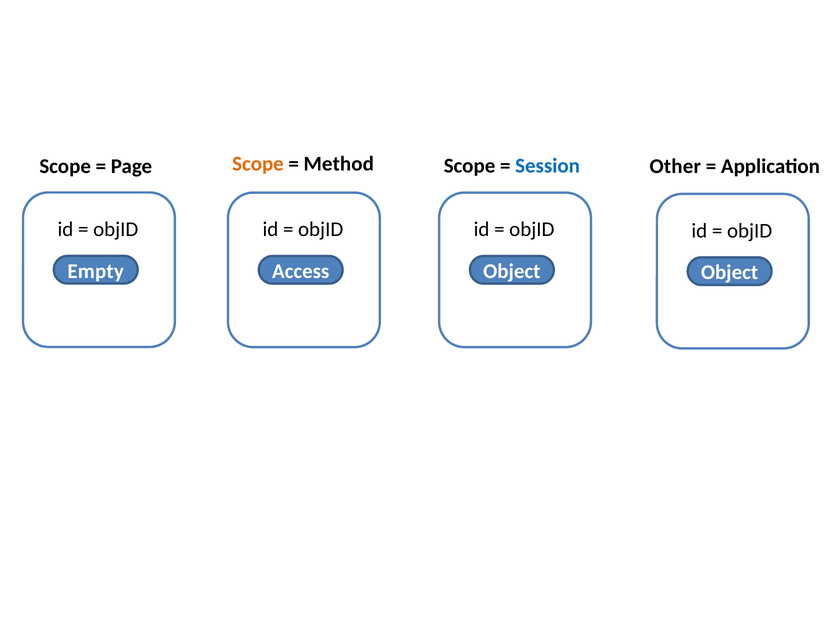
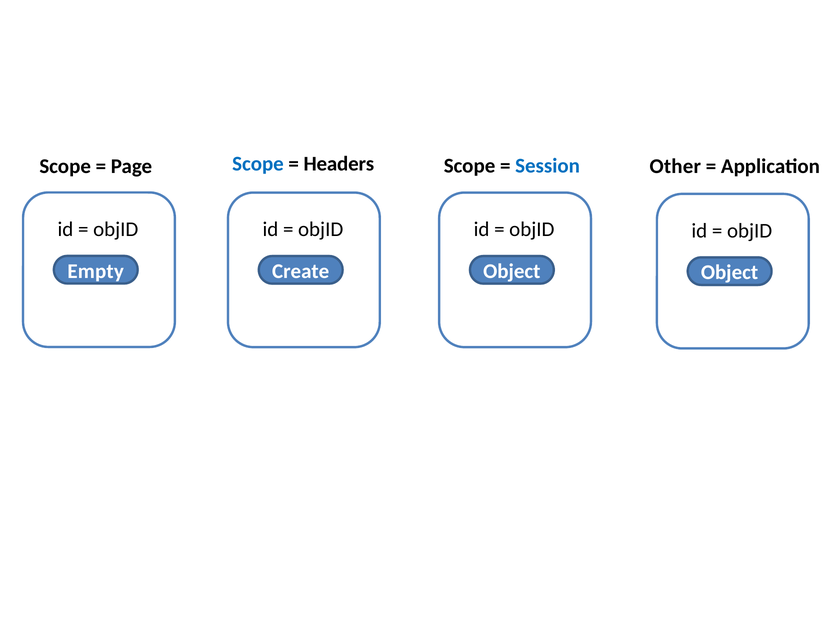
Scope at (258, 164) colour: orange -> blue
Method: Method -> Headers
Access: Access -> Create
